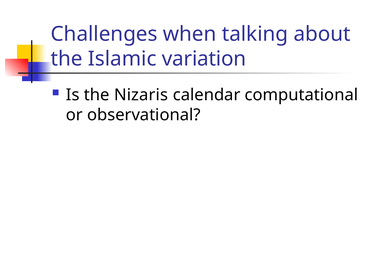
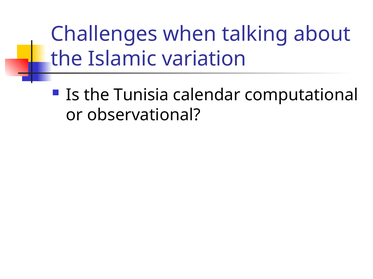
Nizaris: Nizaris -> Tunisia
